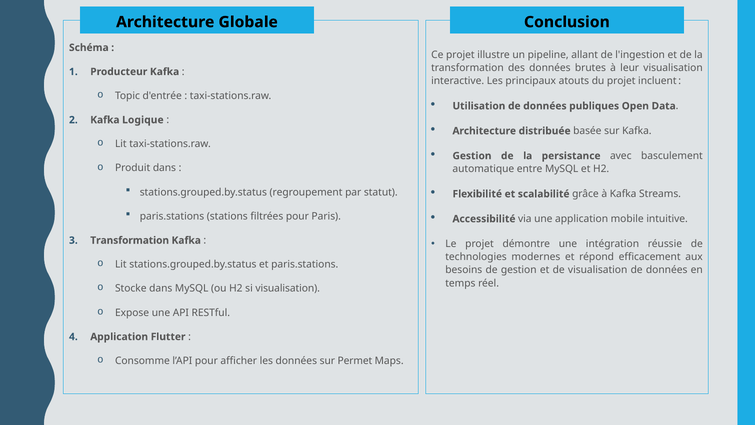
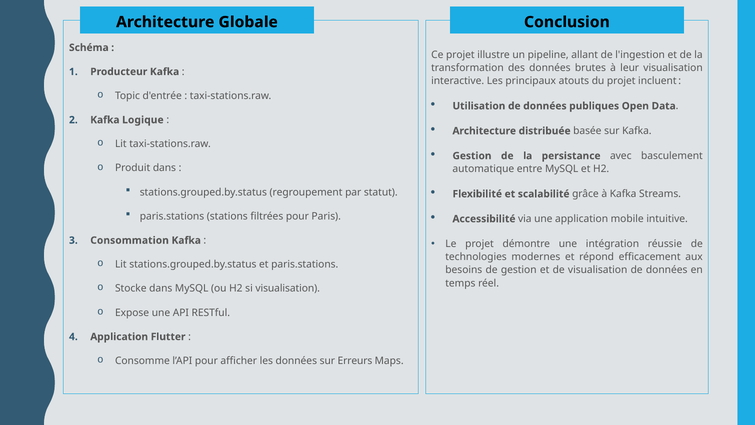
Transformation at (130, 240): Transformation -> Consommation
Permet: Permet -> Erreurs
